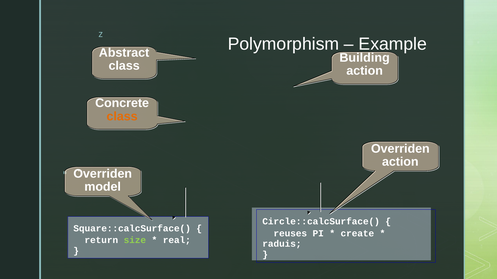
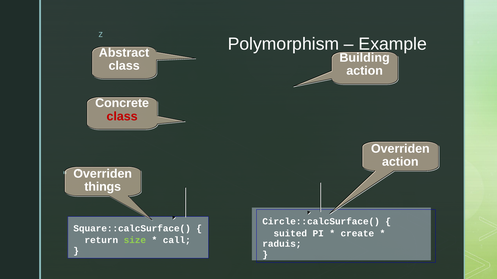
class at (122, 117) colour: orange -> red
model: model -> things
reuses: reuses -> suited
real: real -> call
